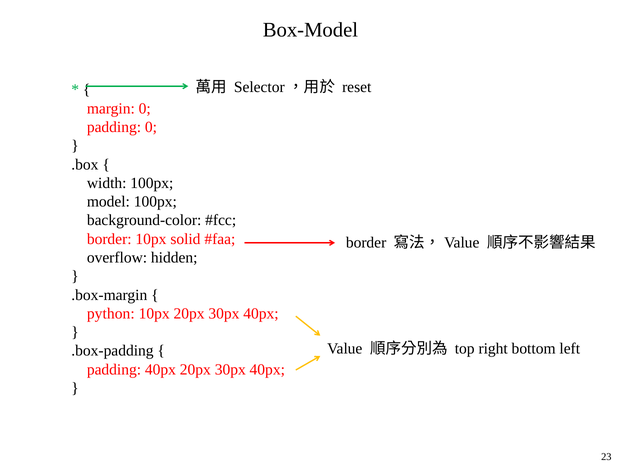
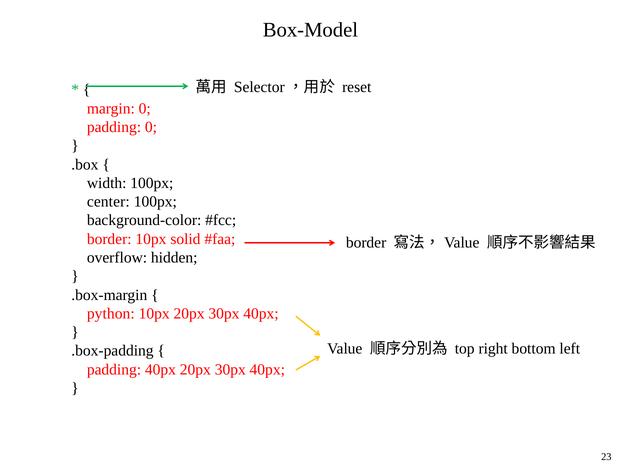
model: model -> center
